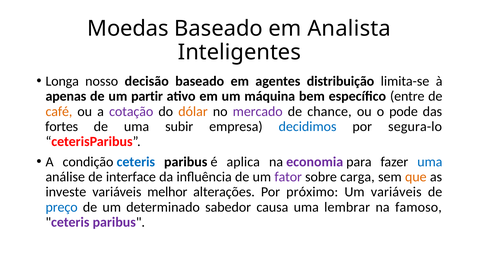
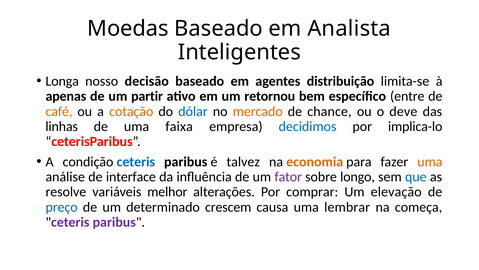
máquina: máquina -> retornou
cotação colour: purple -> orange
dólar colour: orange -> blue
mercado colour: purple -> orange
pode: pode -> deve
fortes: fortes -> linhas
subir: subir -> faixa
segura-lo: segura-lo -> implica-lo
aplica: aplica -> talvez
economia colour: purple -> orange
uma at (430, 161) colour: blue -> orange
carga: carga -> longo
que colour: orange -> blue
investe: investe -> resolve
próximo: próximo -> comprar
Um variáveis: variáveis -> elevação
sabedor: sabedor -> crescem
famoso: famoso -> começa
